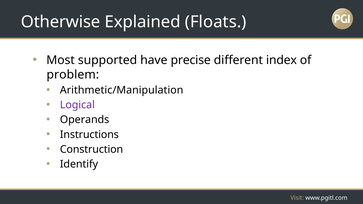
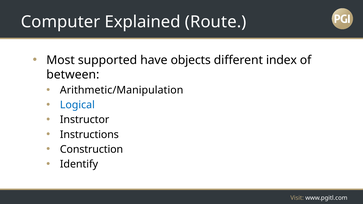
Otherwise: Otherwise -> Computer
Floats: Floats -> Route
precise: precise -> objects
problem: problem -> between
Logical colour: purple -> blue
Operands: Operands -> Instructor
